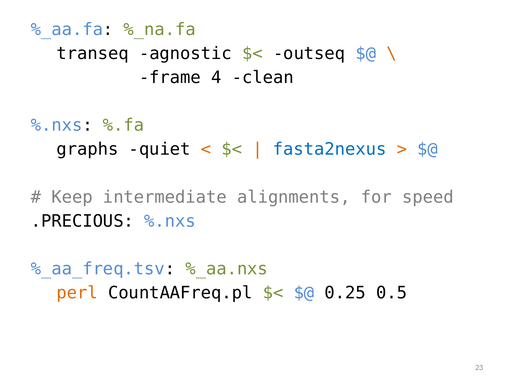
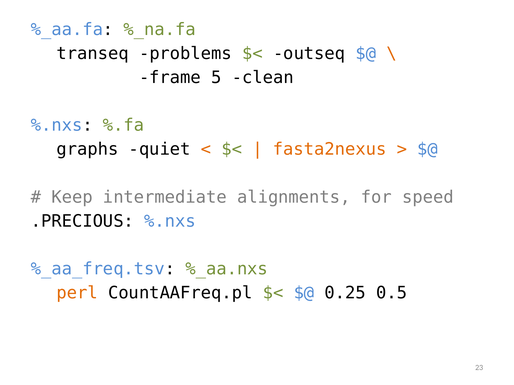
agnostic: agnostic -> problems
4: 4 -> 5
fasta2nexus colour: blue -> orange
